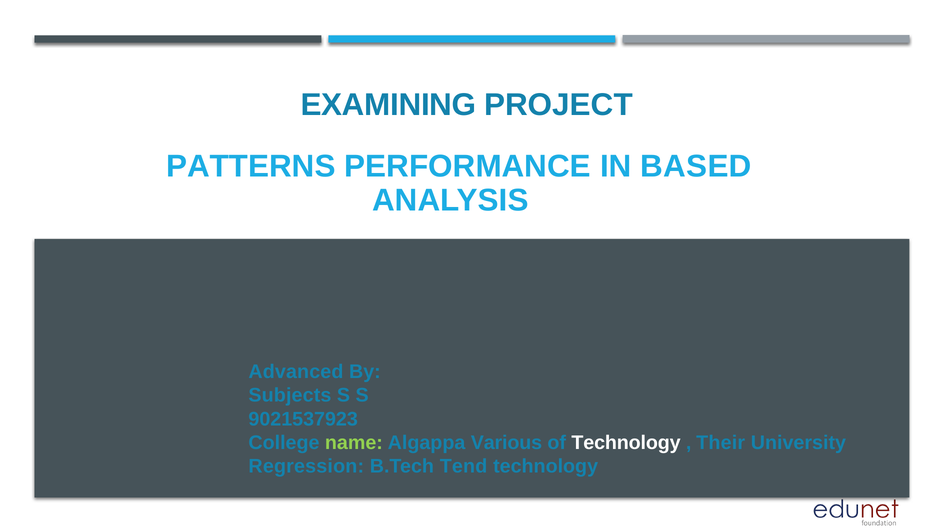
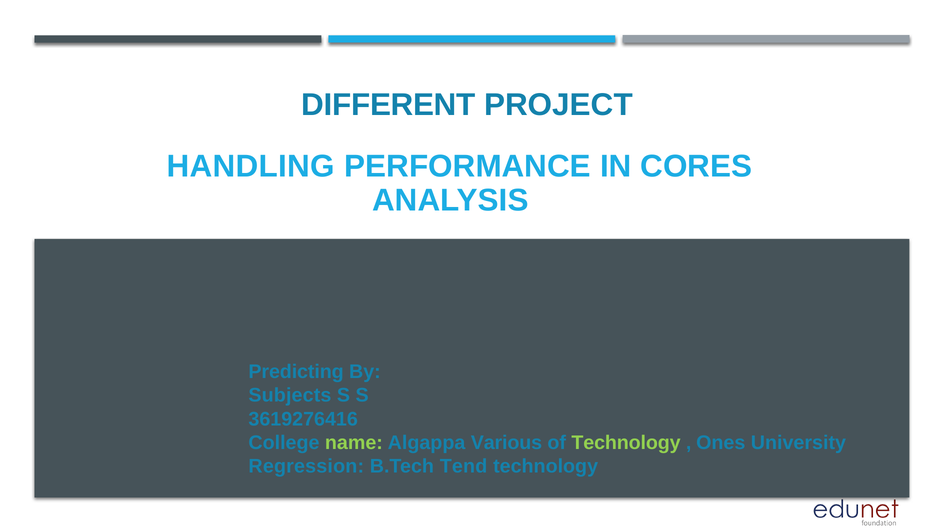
EXAMINING: EXAMINING -> DIFFERENT
PATTERNS: PATTERNS -> HANDLING
BASED: BASED -> CORES
Advanced: Advanced -> Predicting
9021537923: 9021537923 -> 3619276416
Technology at (626, 443) colour: white -> light green
Their: Their -> Ones
